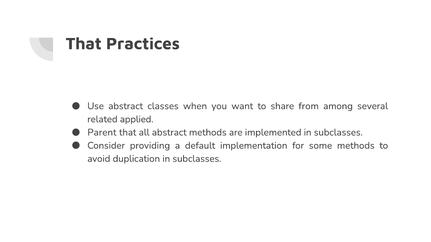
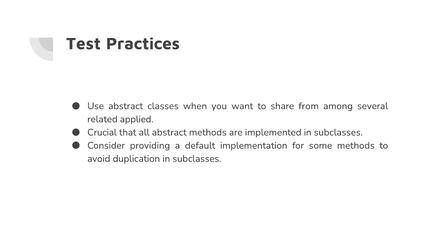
That at (84, 44): That -> Test
Parent: Parent -> Crucial
